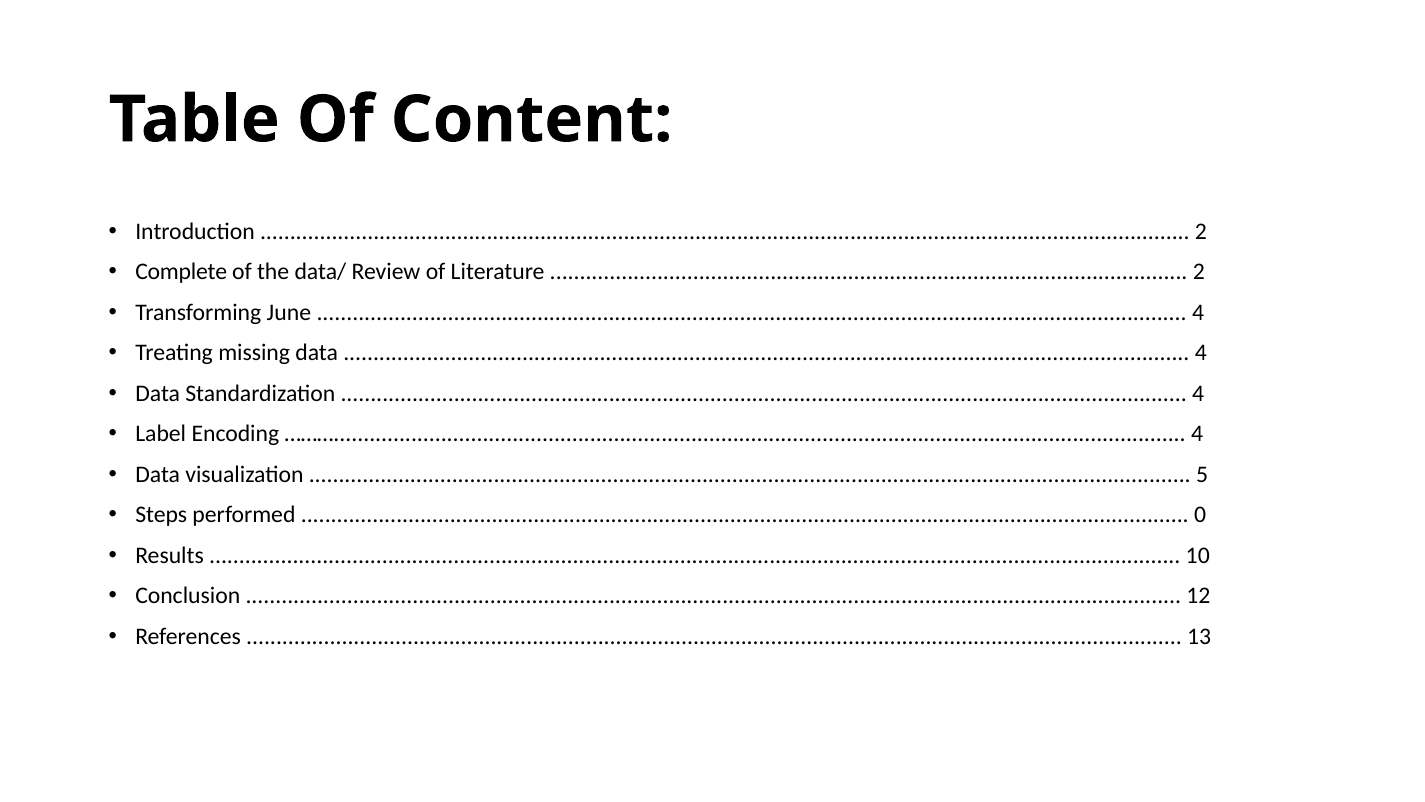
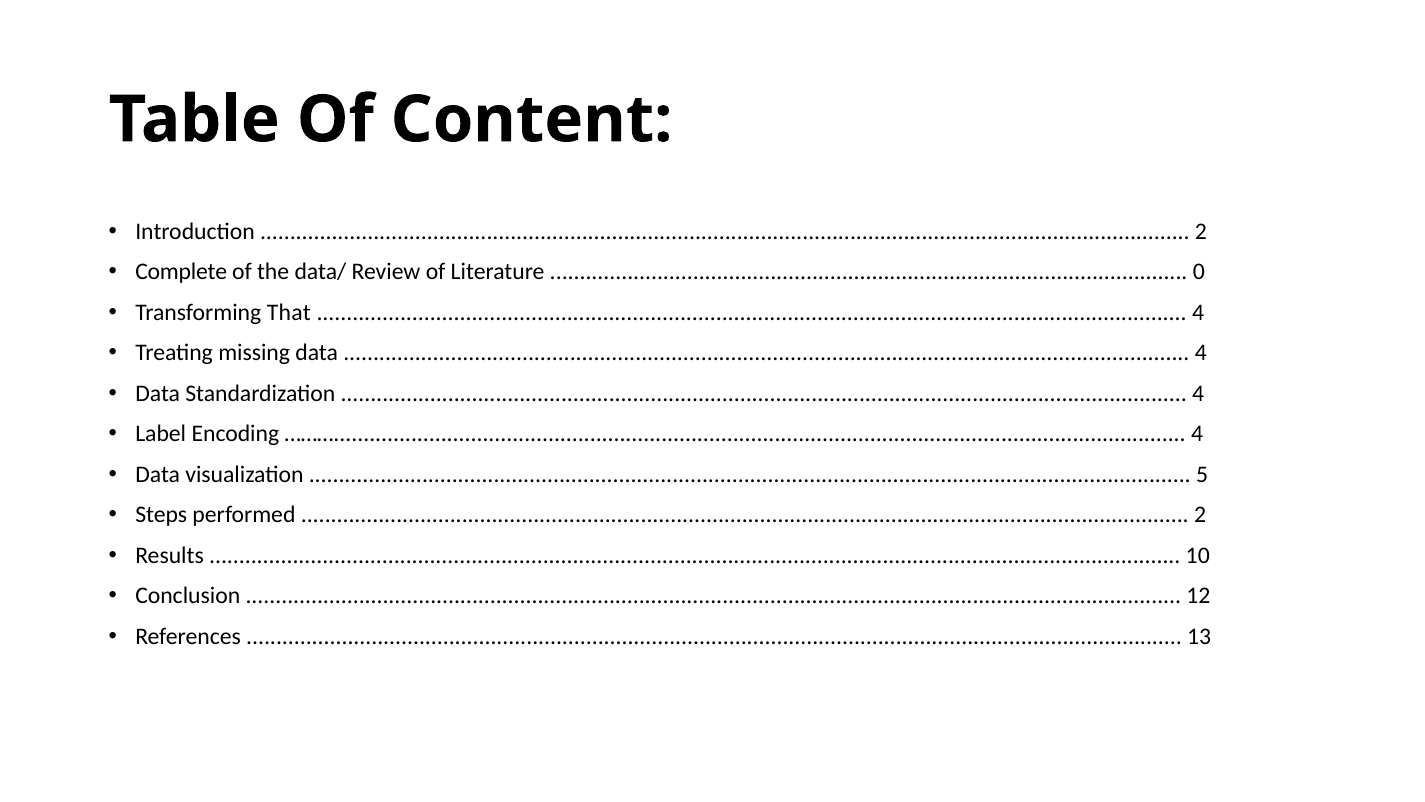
2 at (1199, 272): 2 -> 0
June: June -> That
0 at (1200, 515): 0 -> 2
